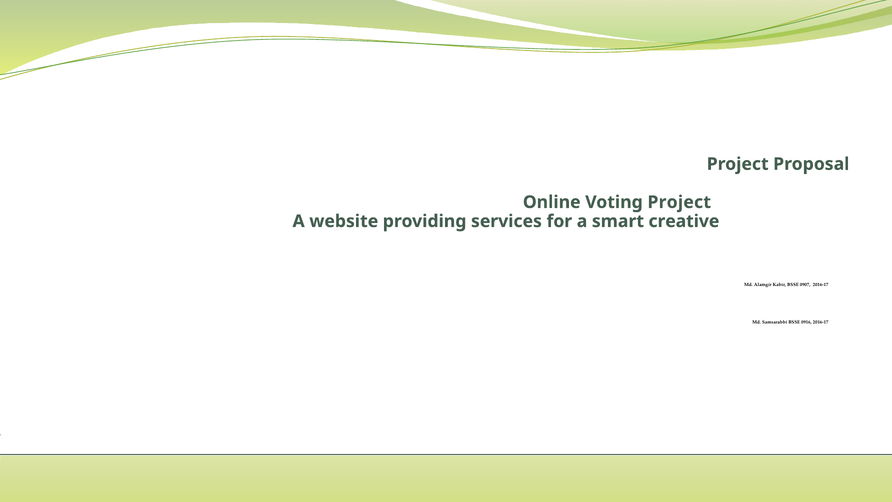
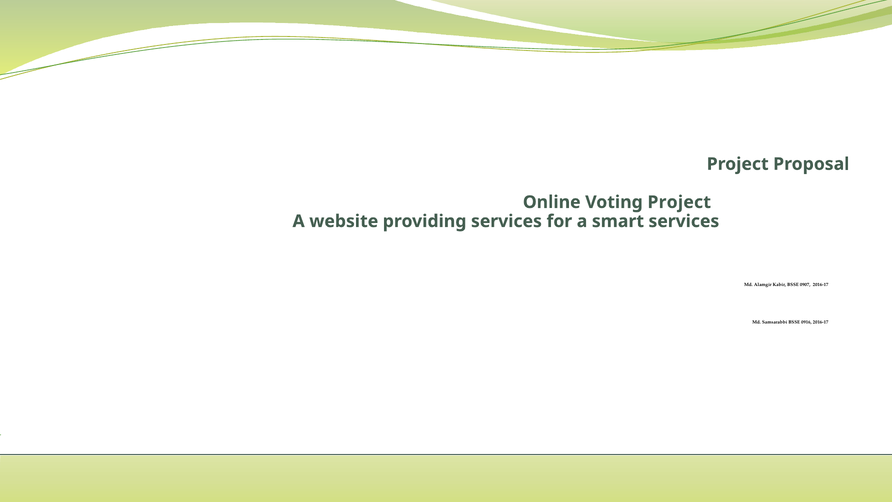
smart creative: creative -> services
